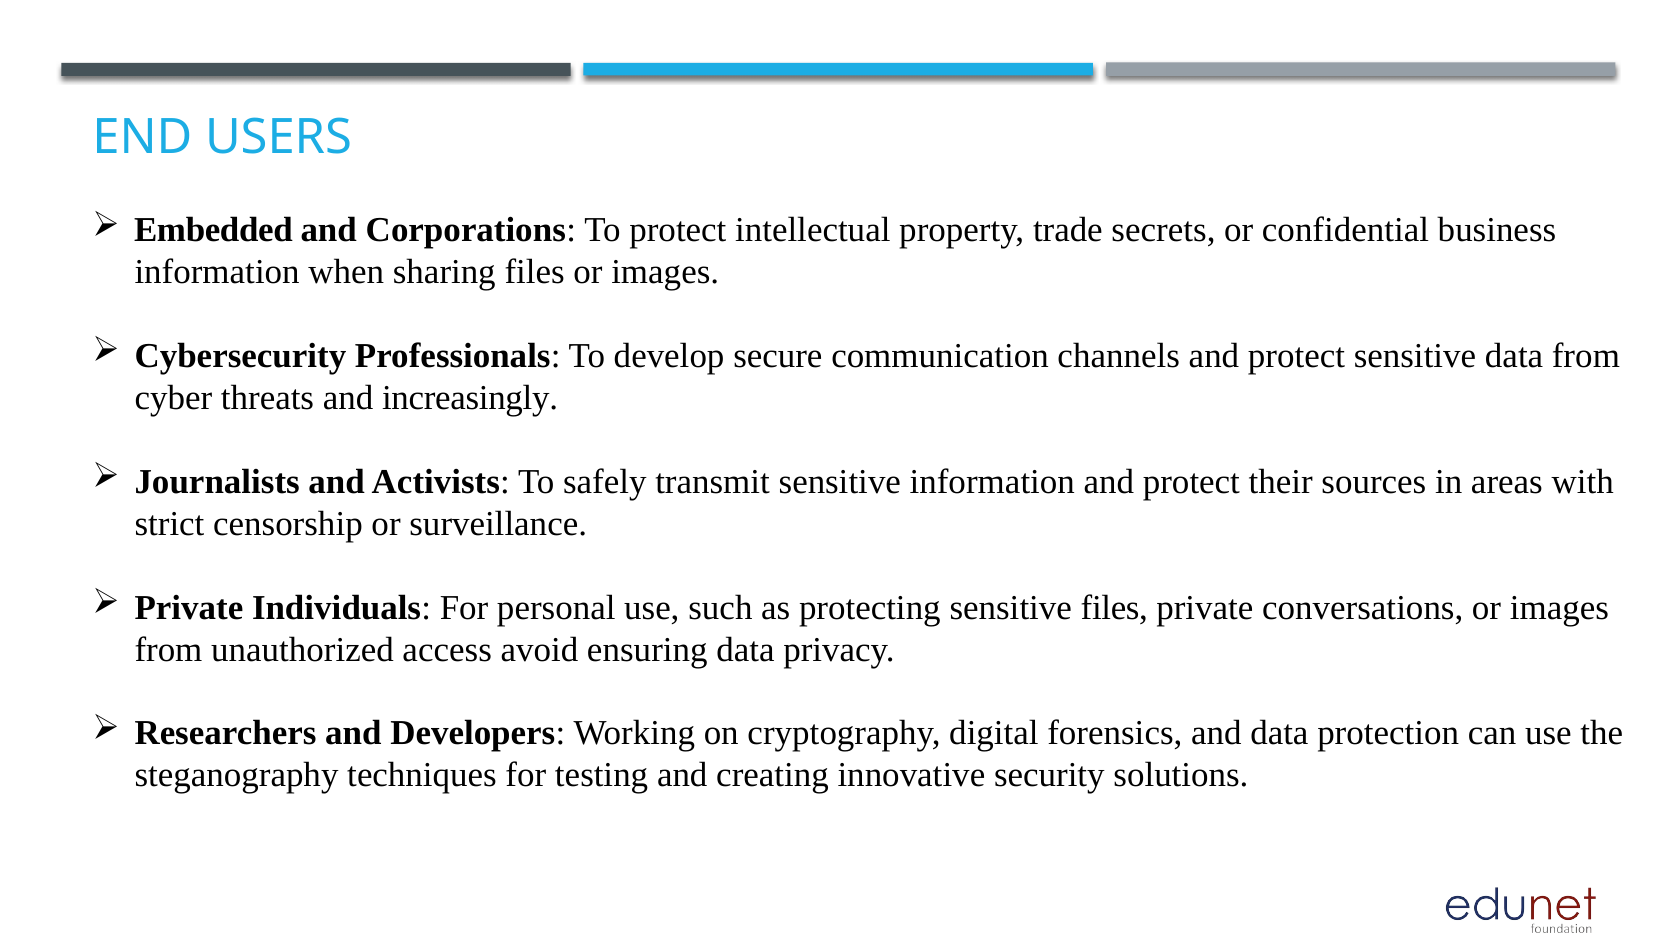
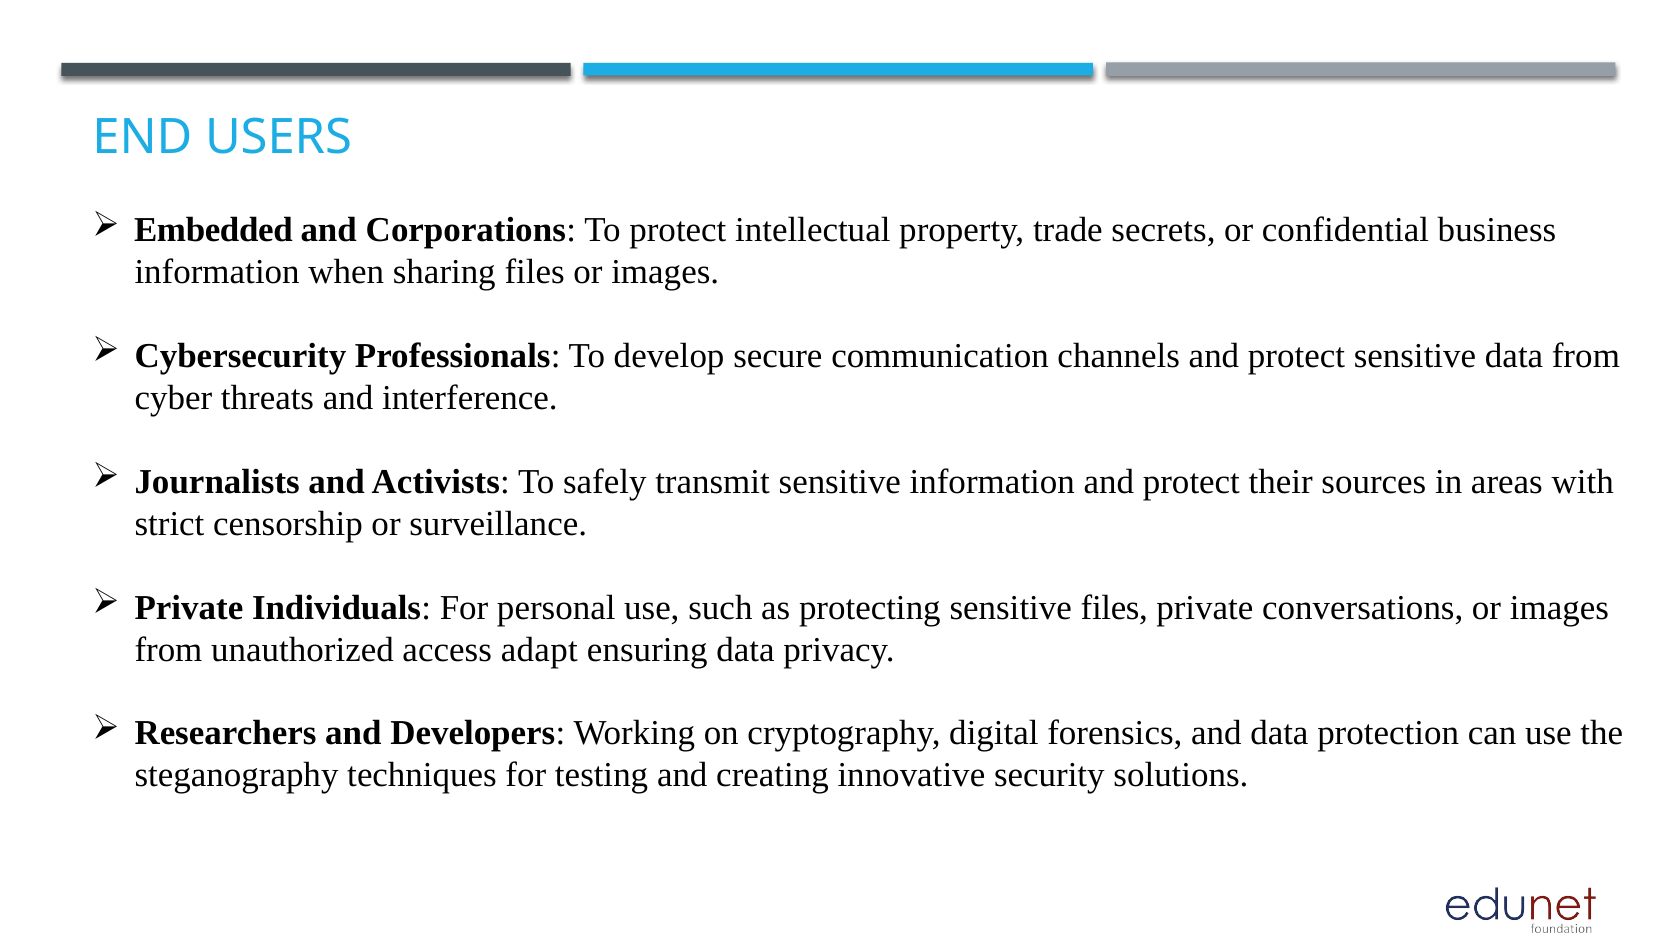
increasingly: increasingly -> interference
avoid: avoid -> adapt
